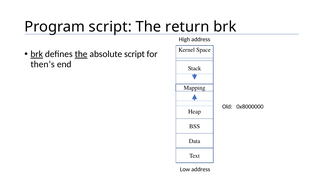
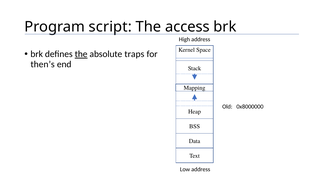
return: return -> access
brk at (37, 54) underline: present -> none
absolute script: script -> traps
